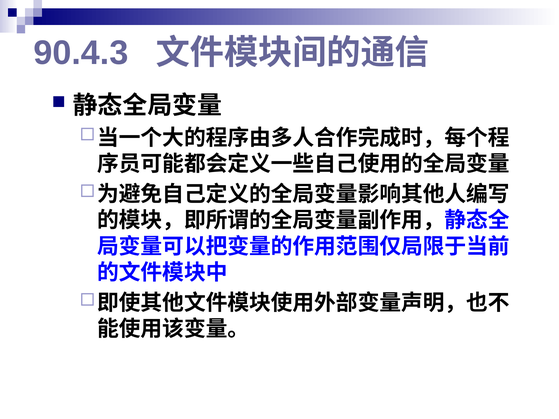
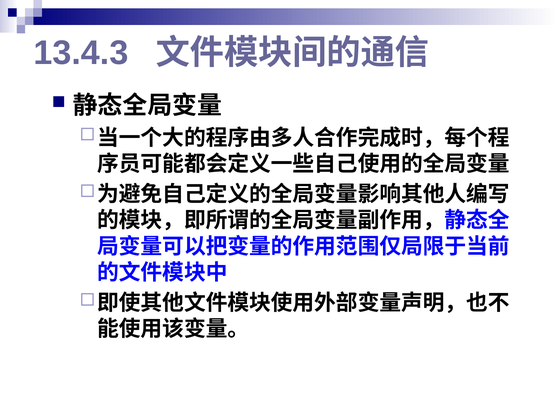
90.4.3: 90.4.3 -> 13.4.3
